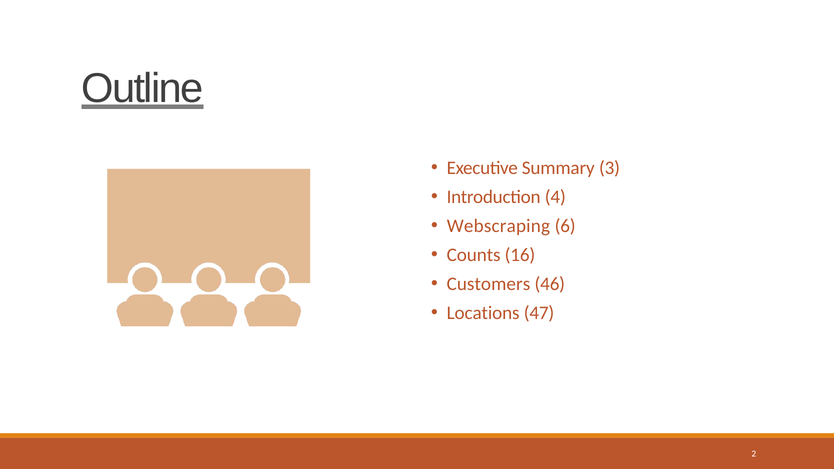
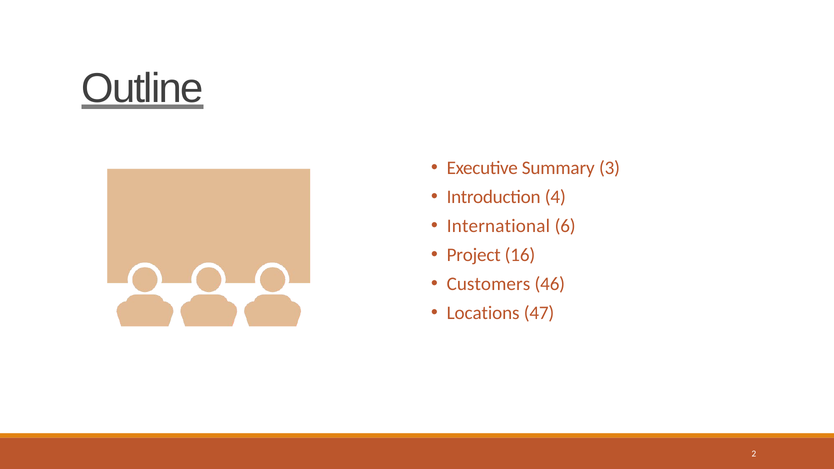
Webscraping: Webscraping -> International
Counts: Counts -> Project
